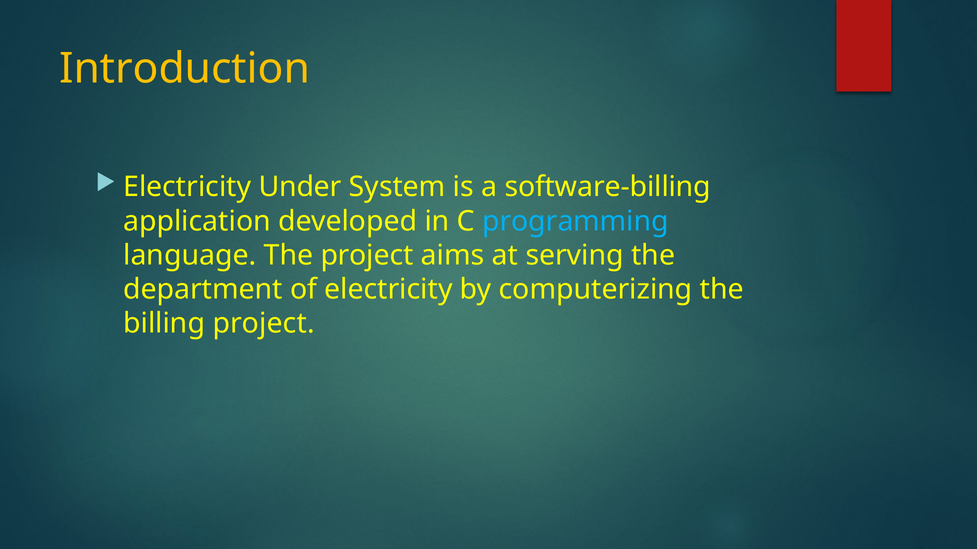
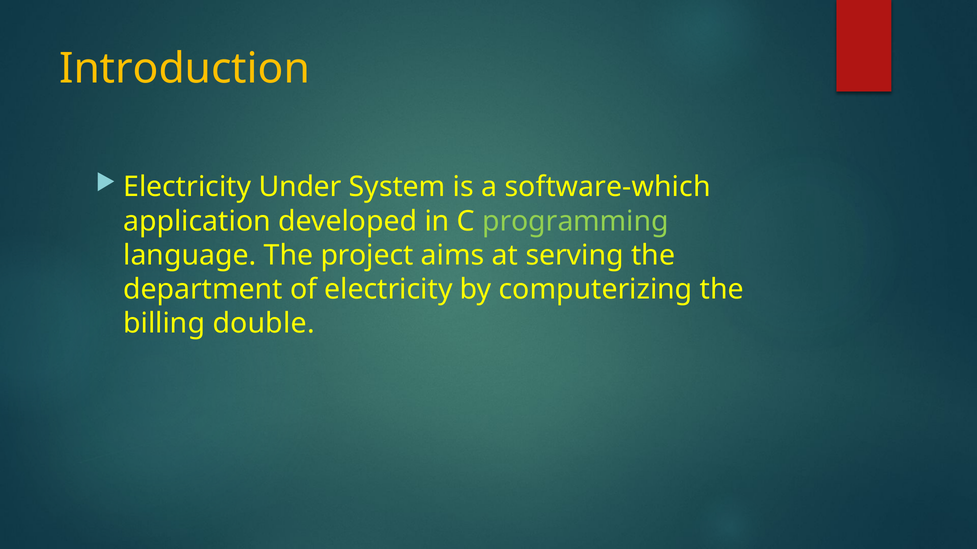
software-billing: software-billing -> software-which
programming colour: light blue -> light green
billing project: project -> double
